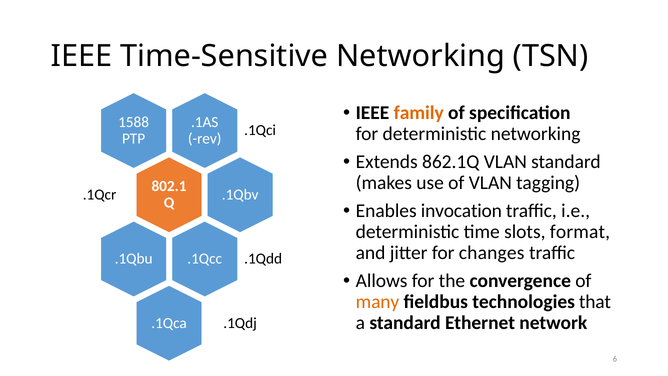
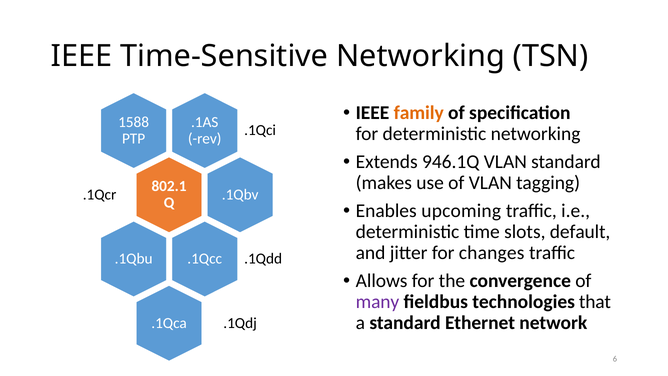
862.1Q: 862.1Q -> 946.1Q
invocation: invocation -> upcoming
format: format -> default
many colour: orange -> purple
